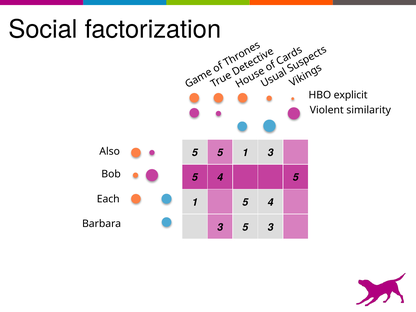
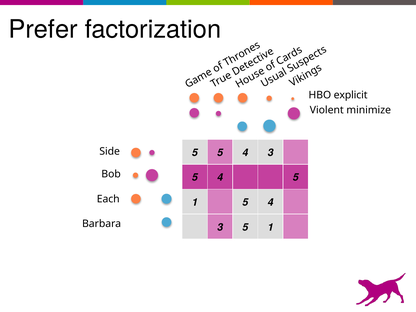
Social: Social -> Prefer
similarity: similarity -> minimize
Also: Also -> Side
5 5 1: 1 -> 4
3 5 3: 3 -> 1
